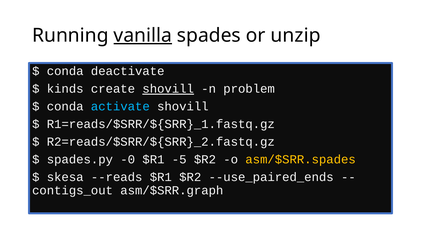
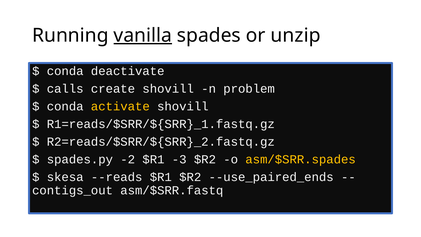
kinds: kinds -> calls
shovill at (168, 89) underline: present -> none
activate colour: light blue -> yellow
-0: -0 -> -2
-5: -5 -> -3
asm/$SRR.graph: asm/$SRR.graph -> asm/$SRR.fastq
